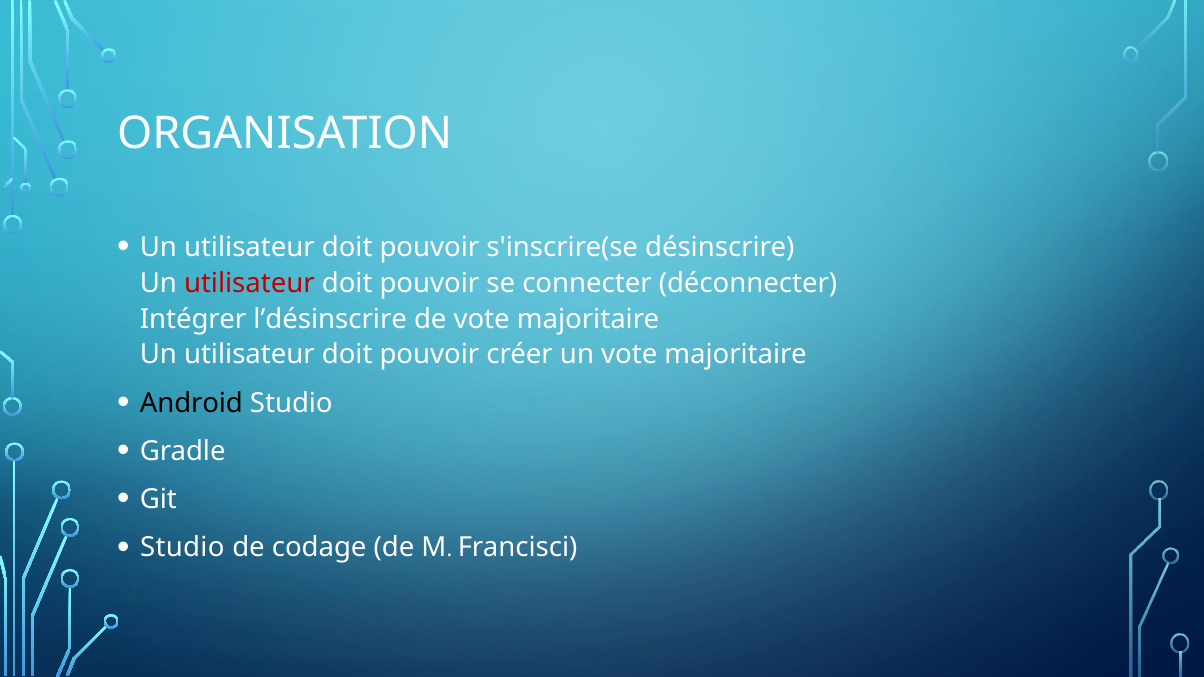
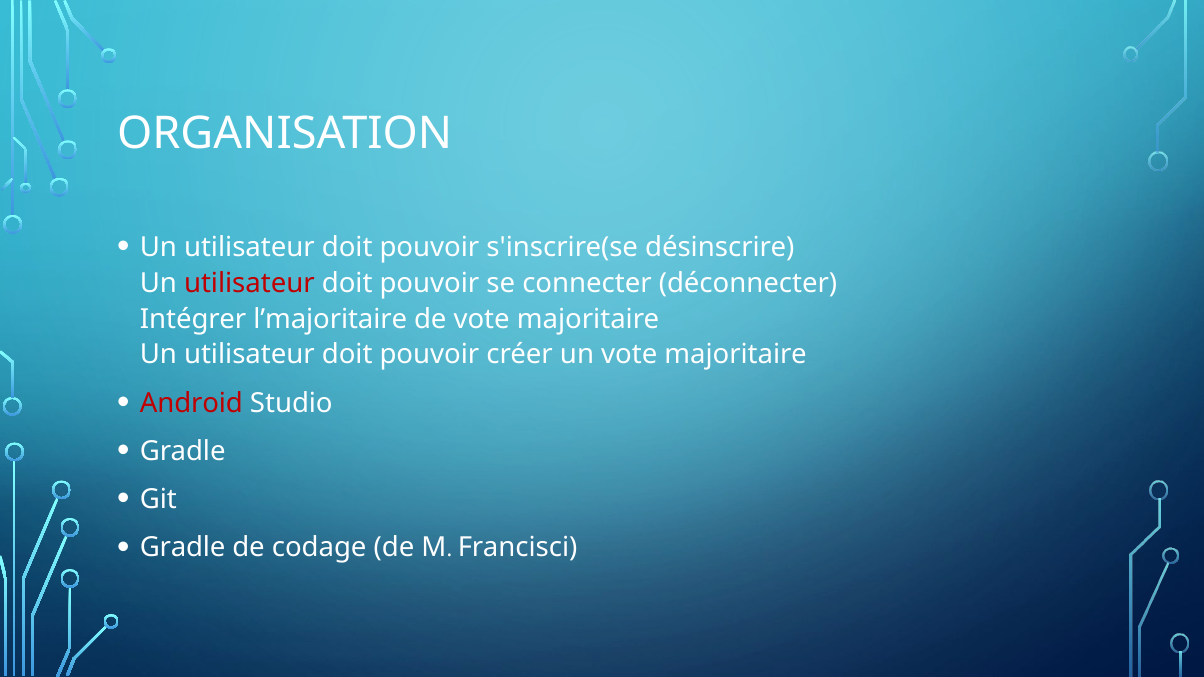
l’désinscrire: l’désinscrire -> l’majoritaire
Android colour: black -> red
Studio at (182, 548): Studio -> Gradle
